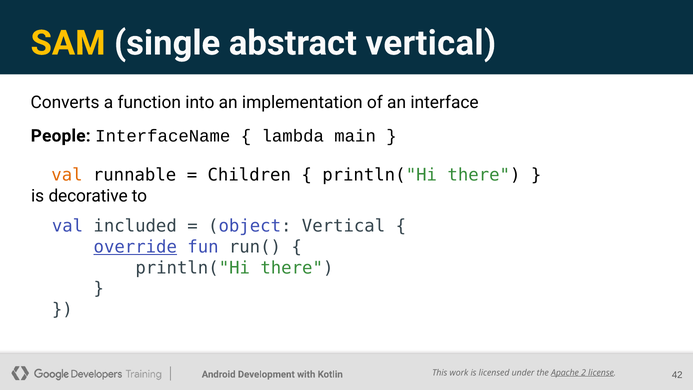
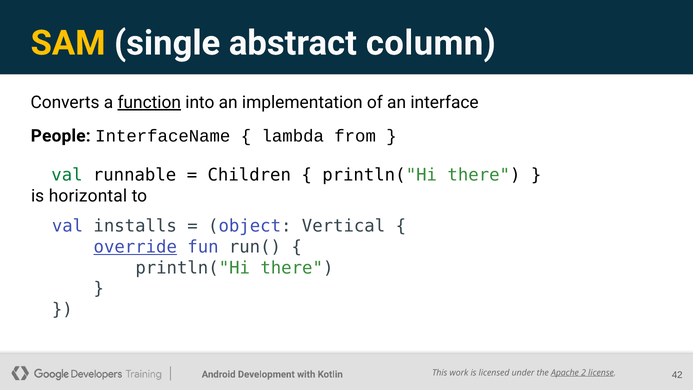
abstract vertical: vertical -> column
function underline: none -> present
main: main -> from
val at (67, 175) colour: orange -> green
decorative: decorative -> horizontal
included: included -> installs
